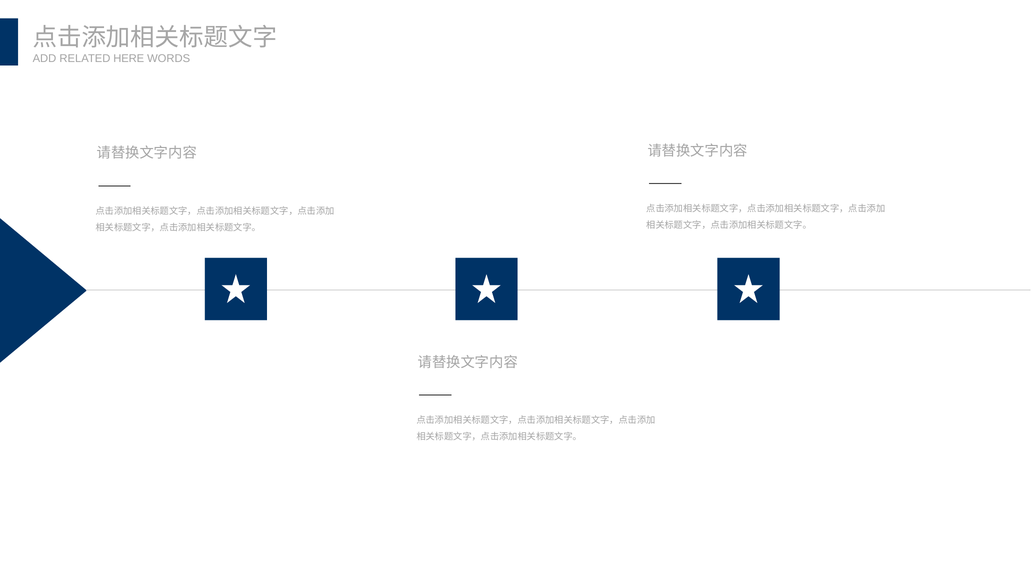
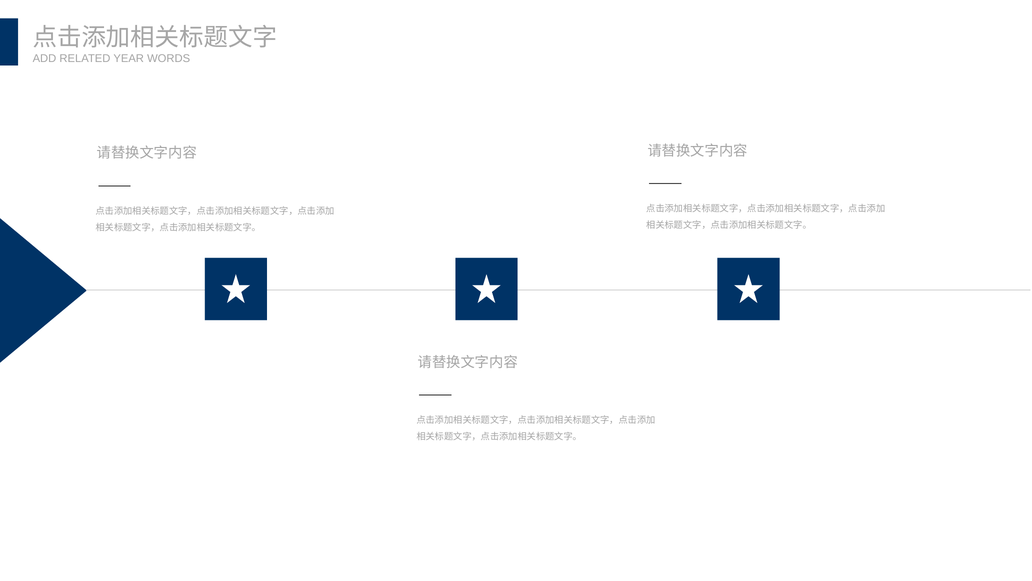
HERE: HERE -> YEAR
